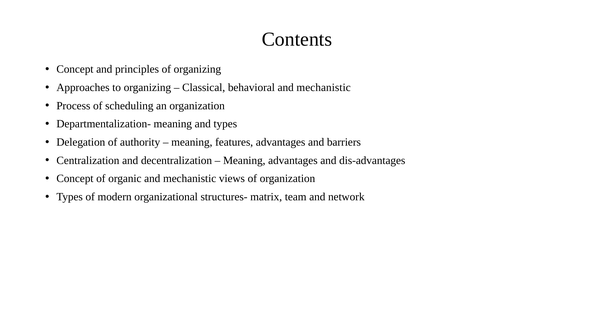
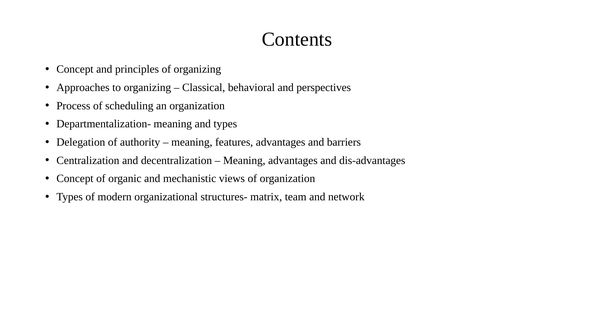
behavioral and mechanistic: mechanistic -> perspectives
